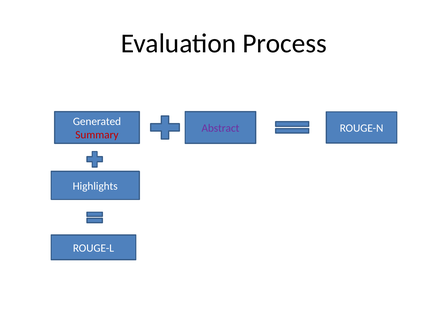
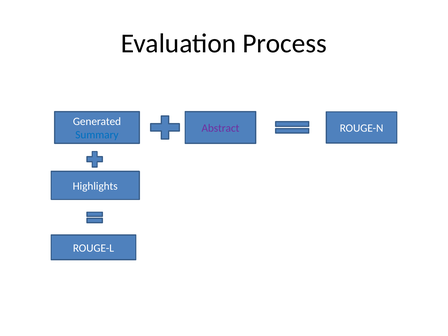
Summary colour: red -> blue
